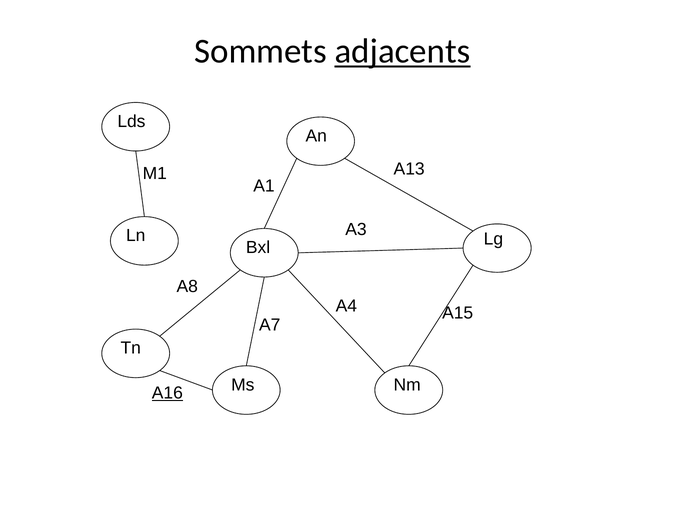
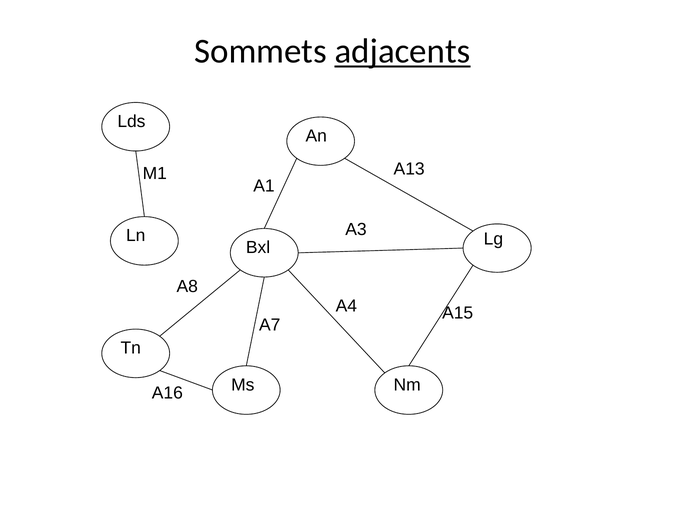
A16 underline: present -> none
